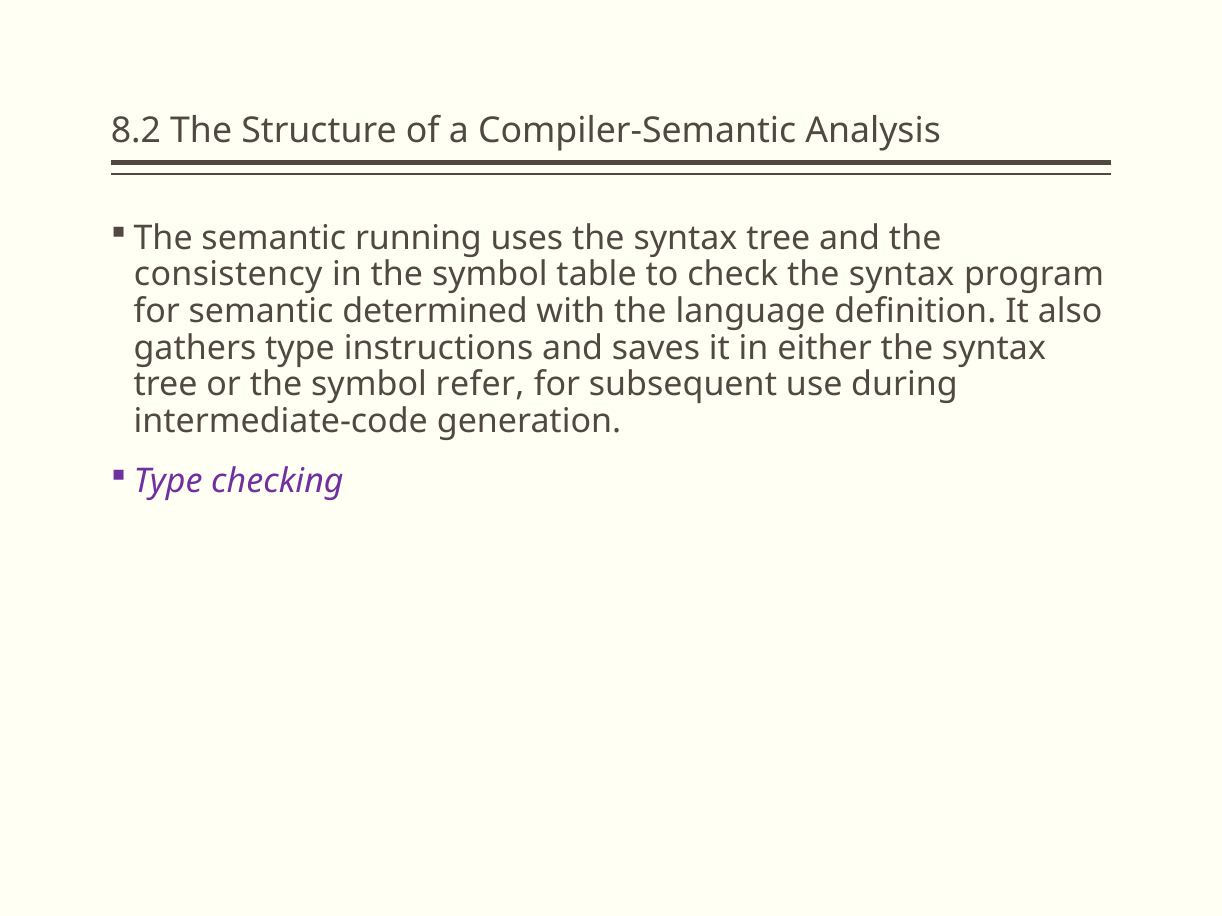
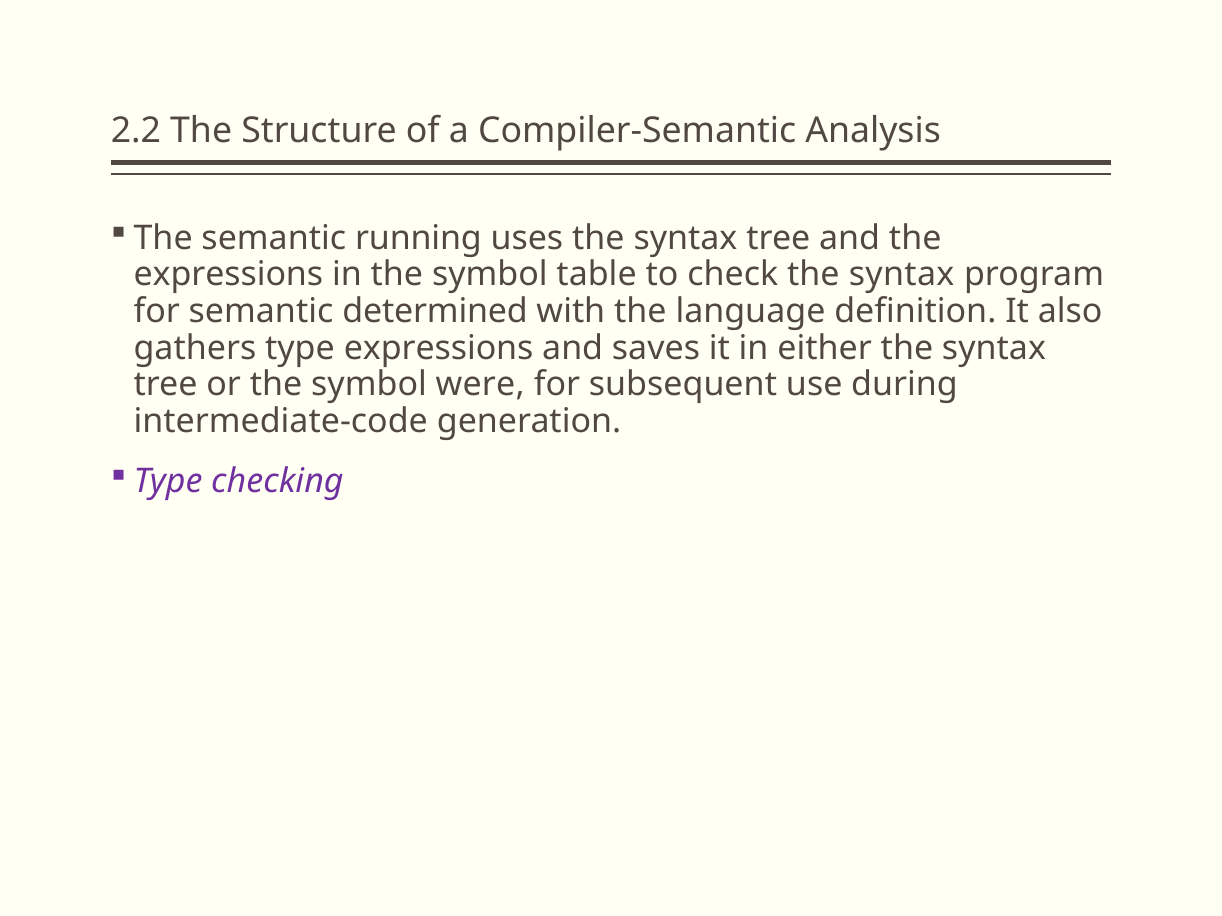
8.2: 8.2 -> 2.2
consistency at (228, 275): consistency -> expressions
type instructions: instructions -> expressions
refer: refer -> were
